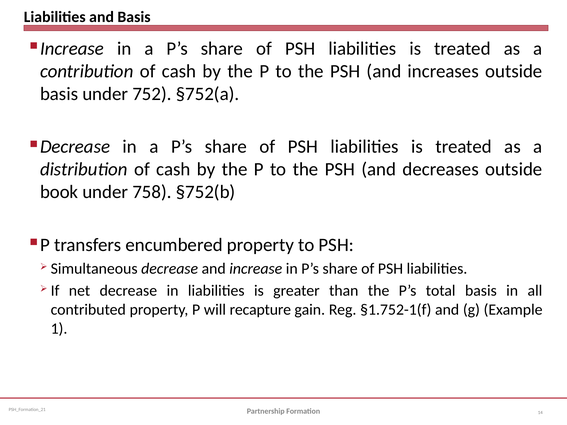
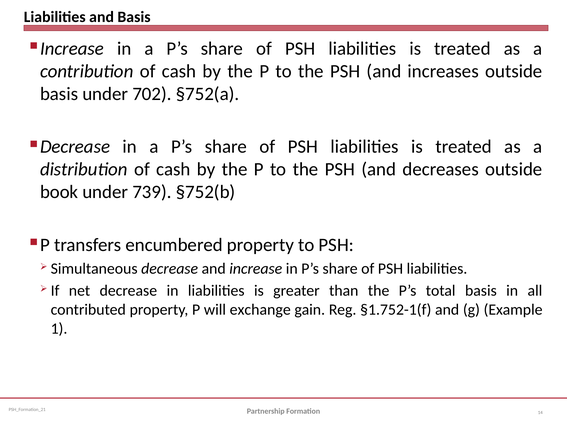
752: 752 -> 702
758: 758 -> 739
recapture: recapture -> exchange
